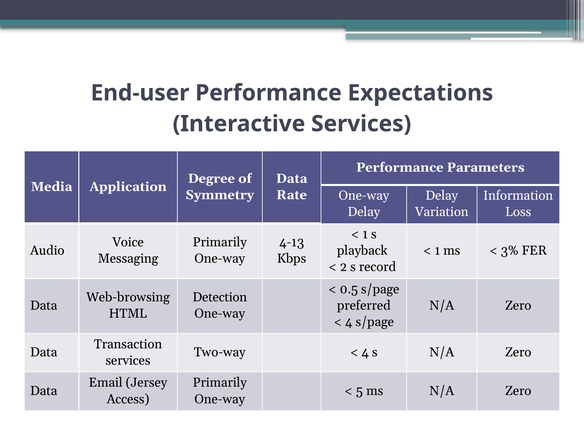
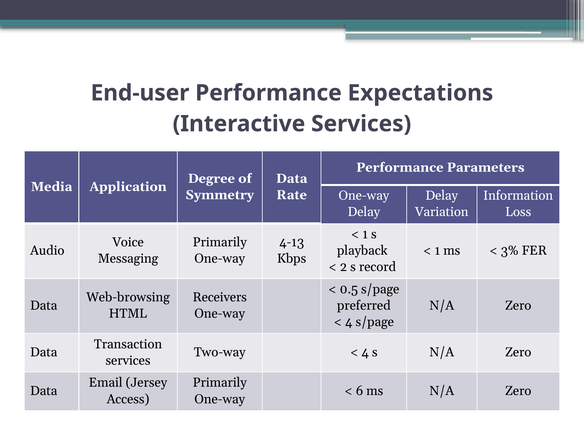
Detection: Detection -> Receivers
5: 5 -> 6
